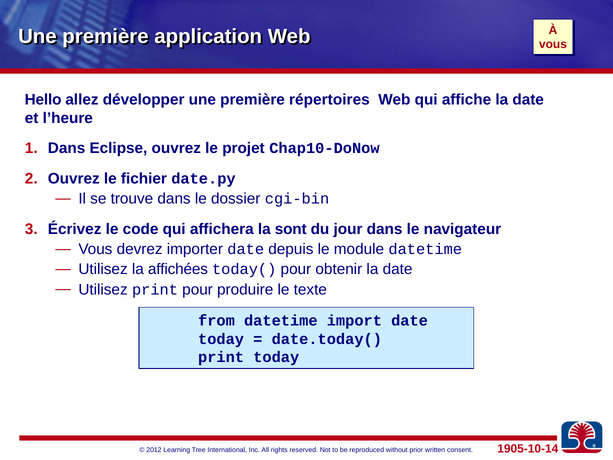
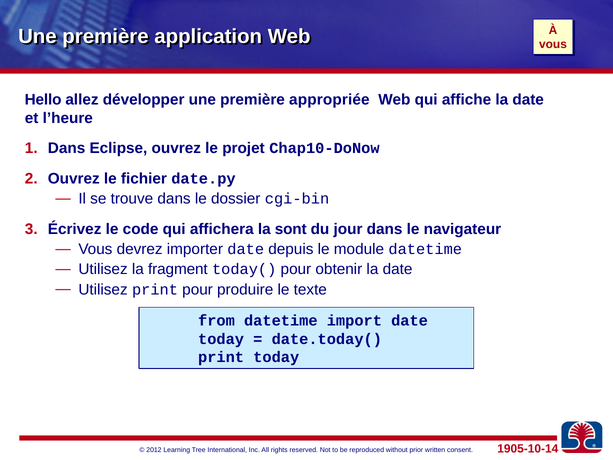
répertoires: répertoires -> appropriée
affichées: affichées -> fragment
